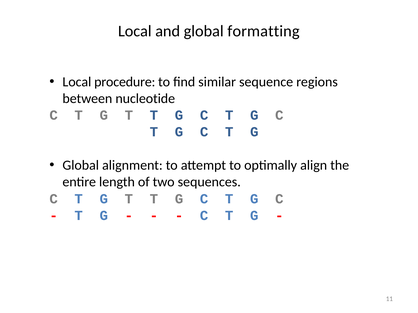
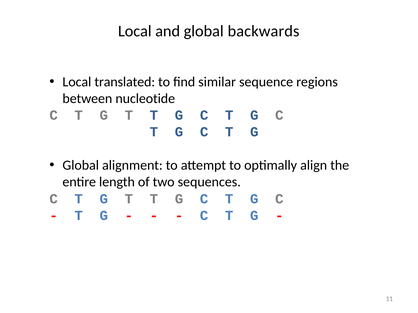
formatting: formatting -> backwards
procedure: procedure -> translated
